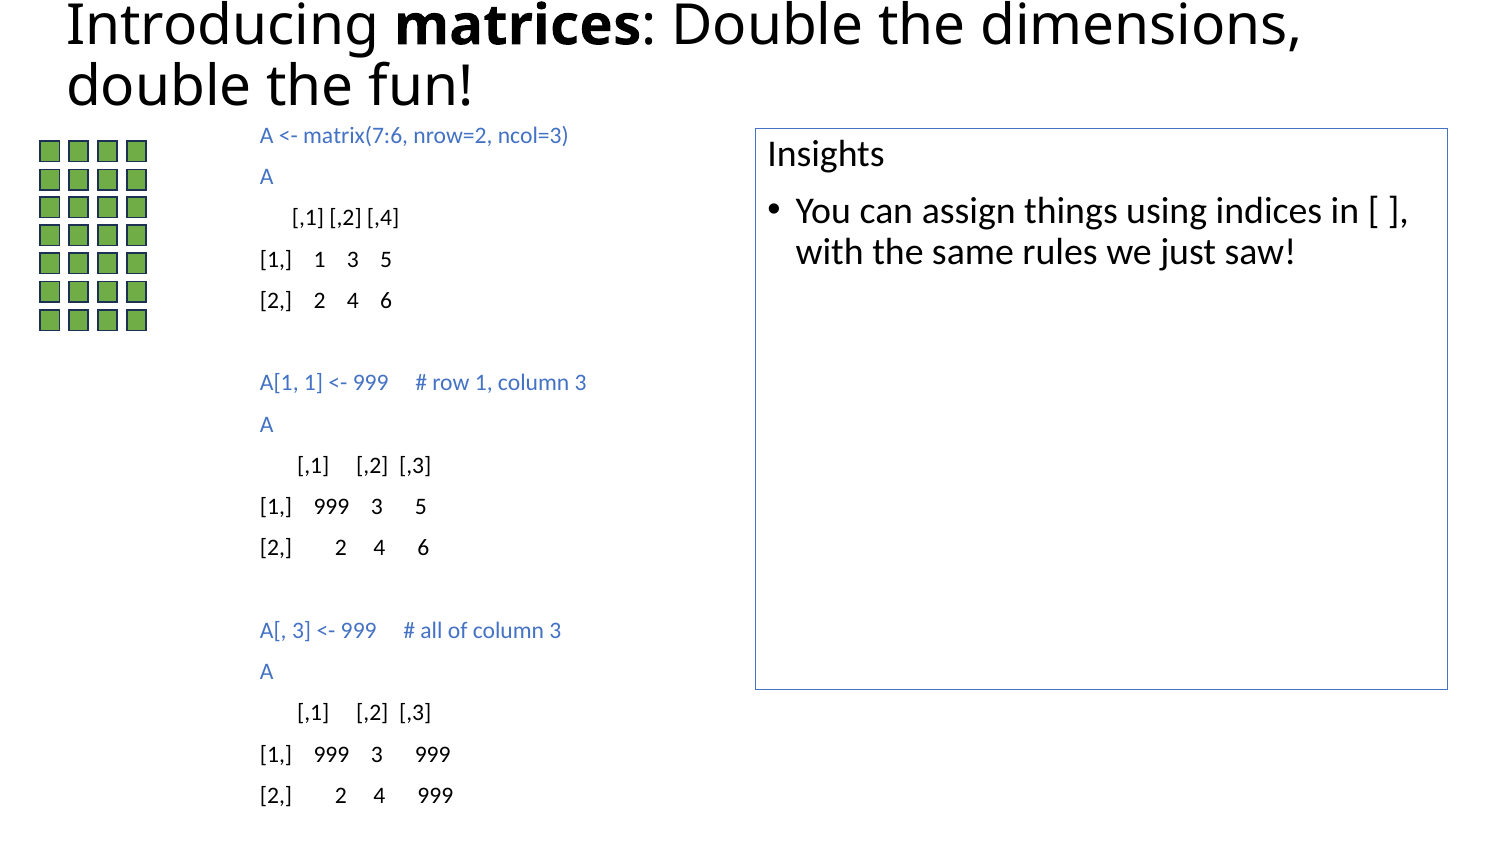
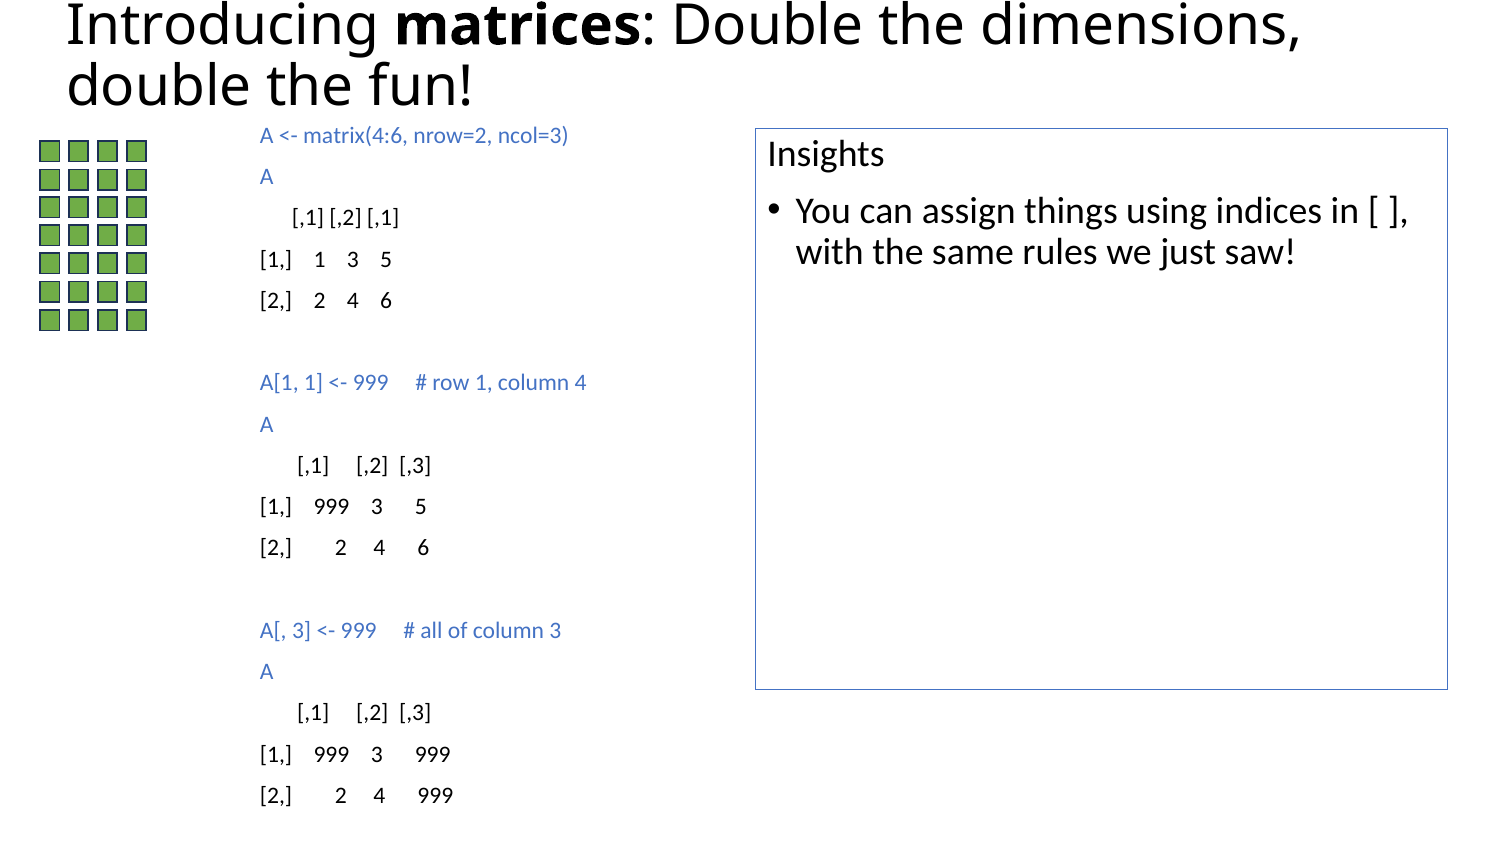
matrix(7:6: matrix(7:6 -> matrix(4:6
,2 ,4: ,4 -> ,1
1 column 3: 3 -> 4
